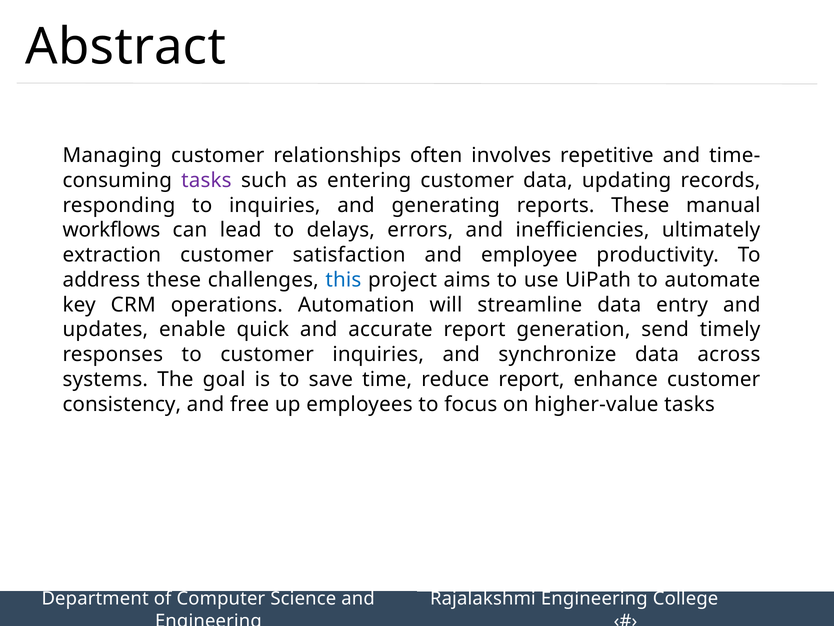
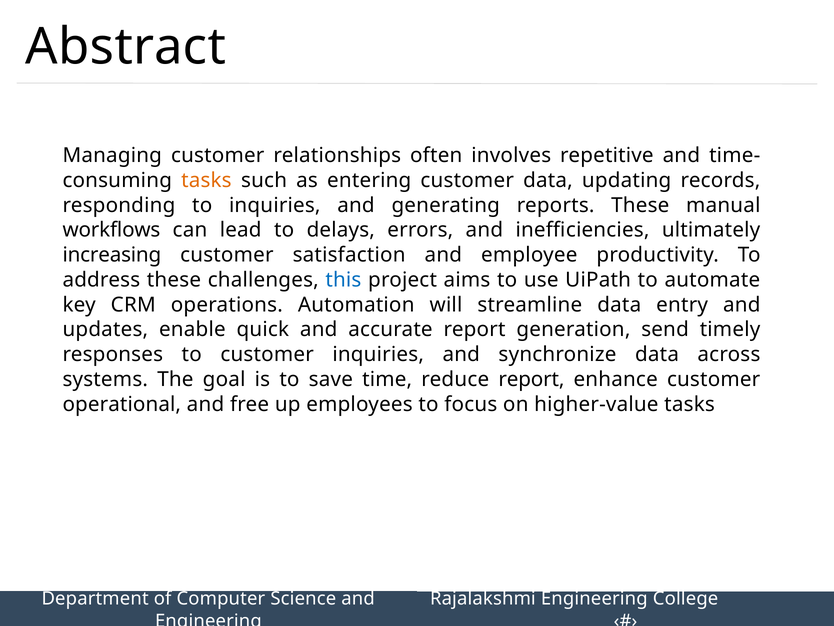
tasks at (206, 180) colour: purple -> orange
extraction: extraction -> increasing
consistency: consistency -> operational
